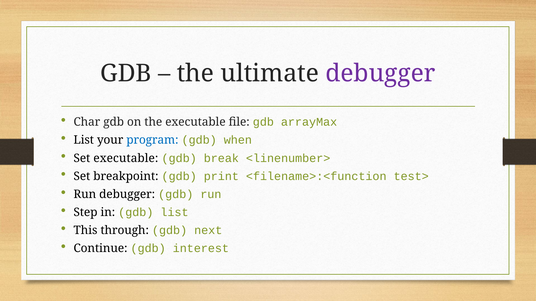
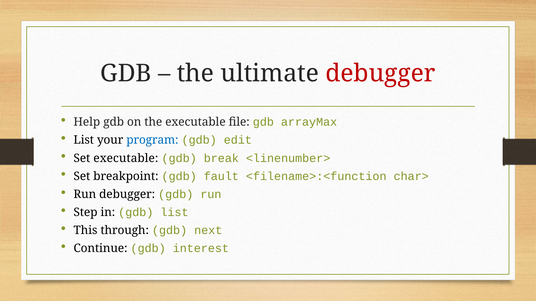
debugger at (380, 74) colour: purple -> red
Char: Char -> Help
when: when -> edit
print: print -> fault
test>: test> -> char>
